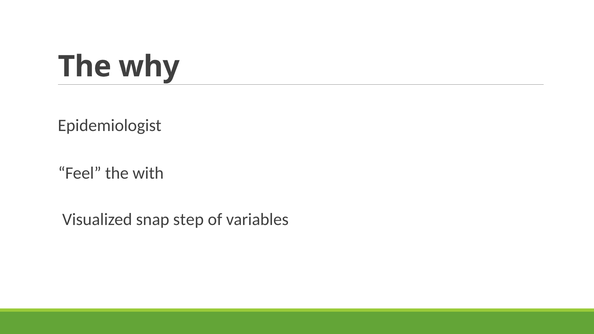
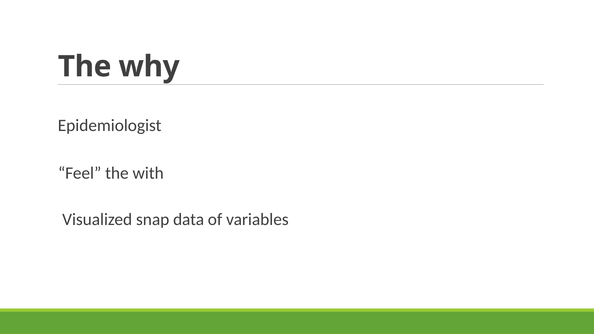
step: step -> data
